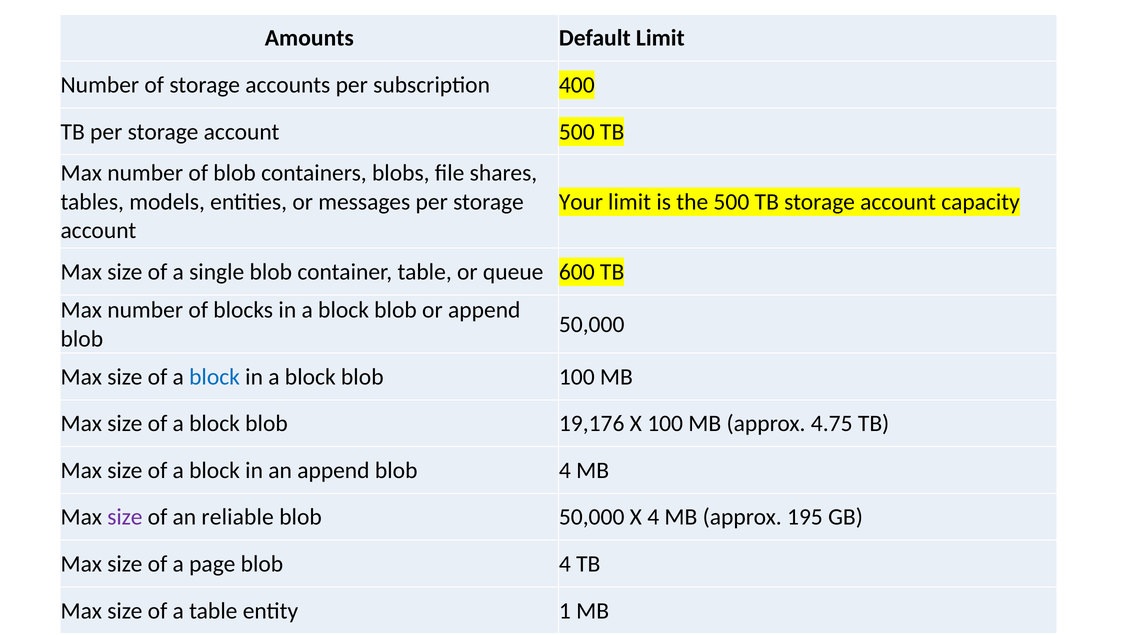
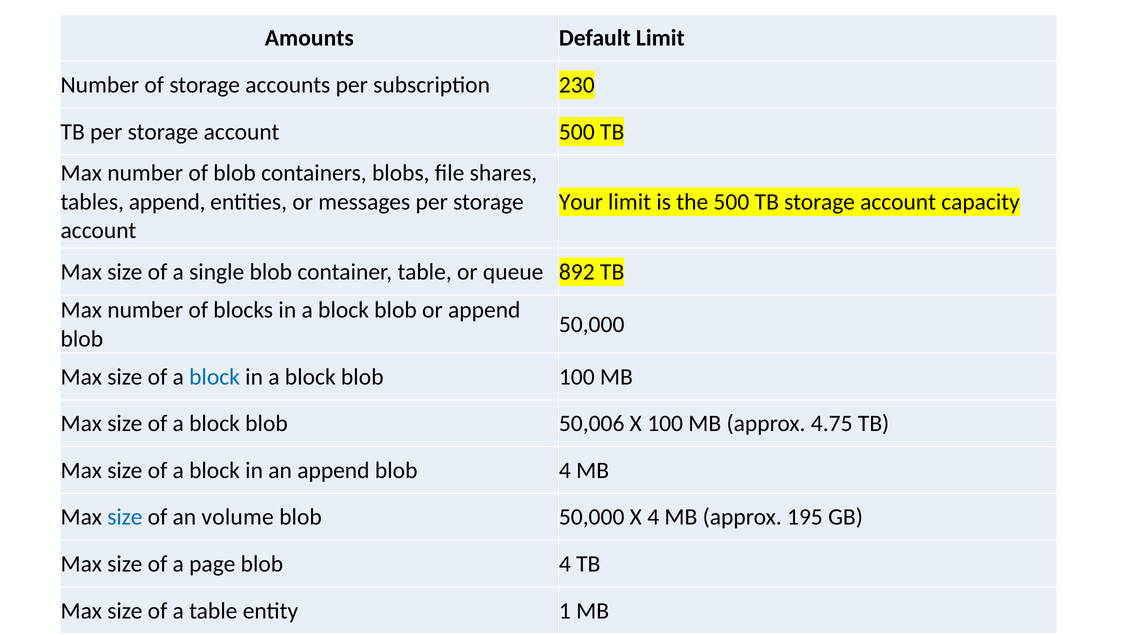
400: 400 -> 230
tables models: models -> append
600: 600 -> 892
19,176: 19,176 -> 50,006
size at (125, 517) colour: purple -> blue
reliable: reliable -> volume
